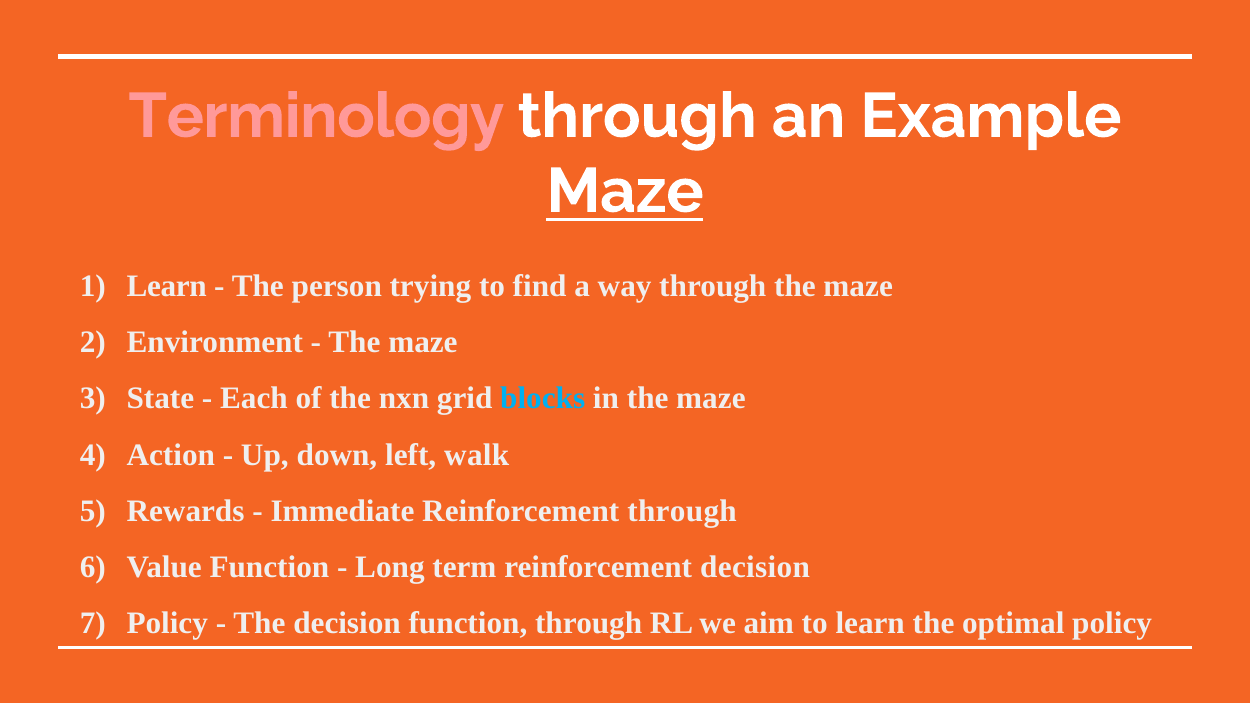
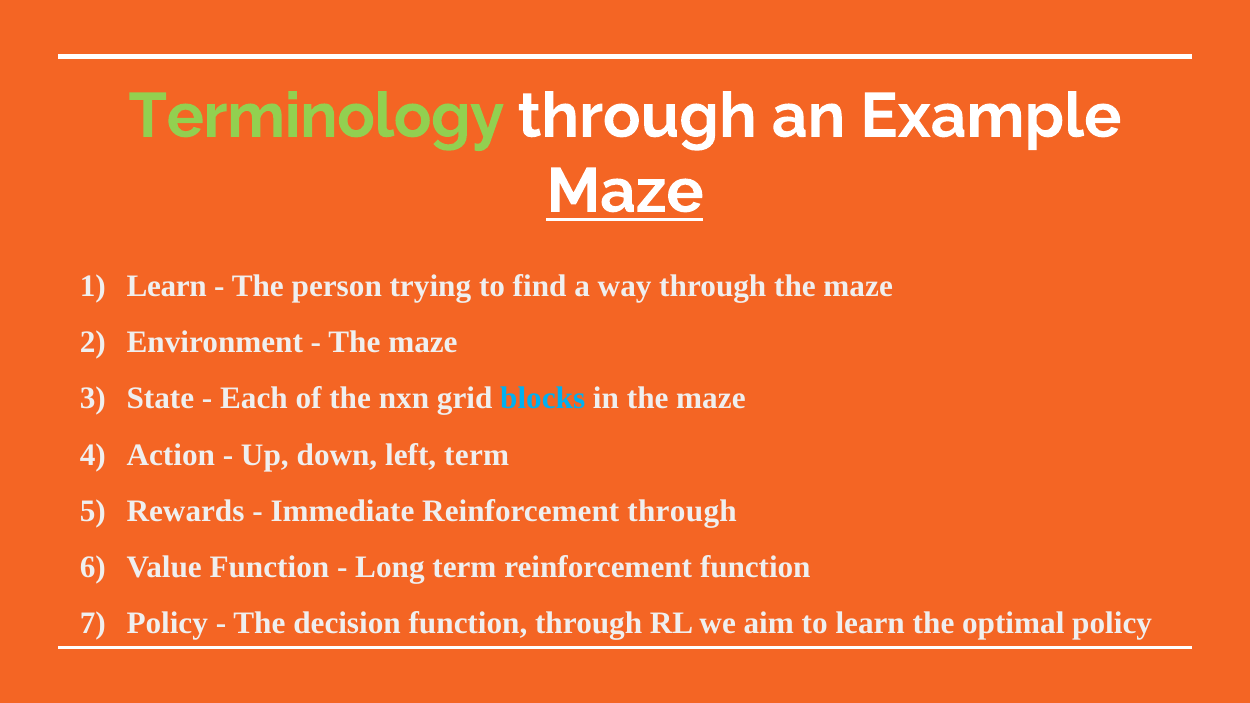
Terminology colour: pink -> light green
left walk: walk -> term
reinforcement decision: decision -> function
